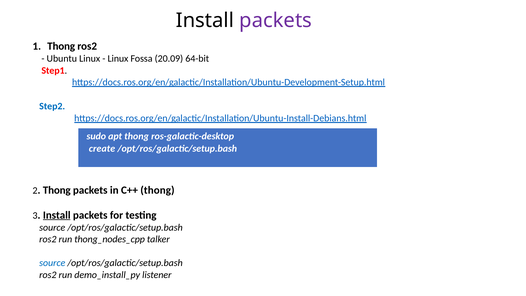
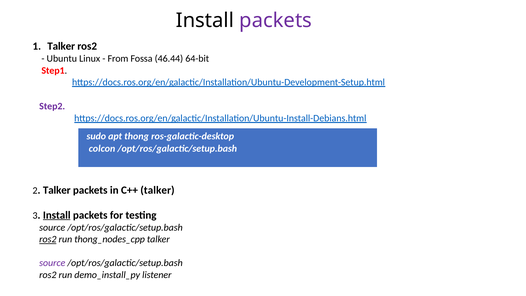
Thong at (61, 46): Thong -> Talker
Linux at (118, 59): Linux -> From
20.09: 20.09 -> 46.44
Step2 colour: blue -> purple
create: create -> colcon
2 Thong: Thong -> Talker
C++ thong: thong -> talker
ros2 at (48, 239) underline: none -> present
source at (52, 263) colour: blue -> purple
